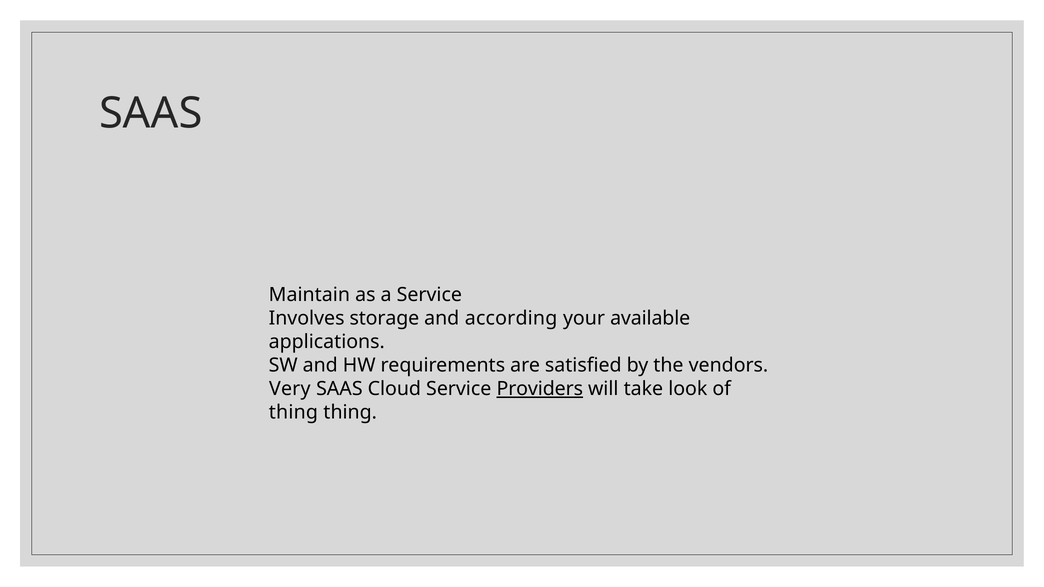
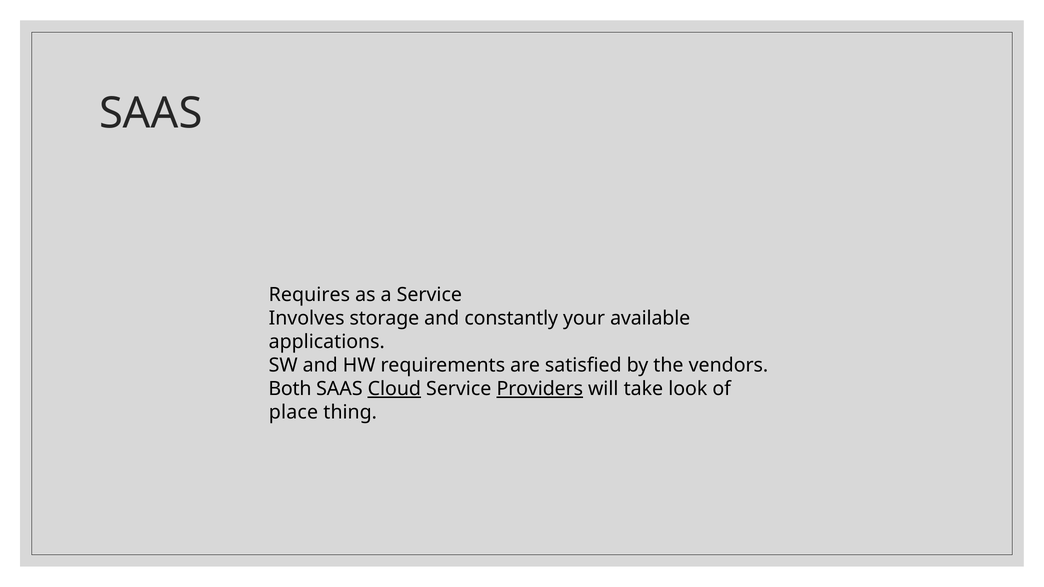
Maintain: Maintain -> Requires
according: according -> constantly
Very: Very -> Both
Cloud underline: none -> present
thing at (293, 412): thing -> place
